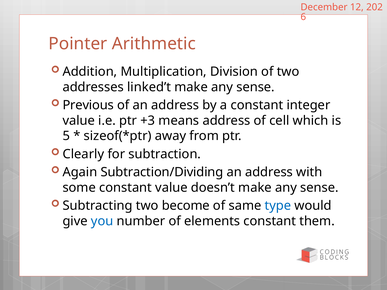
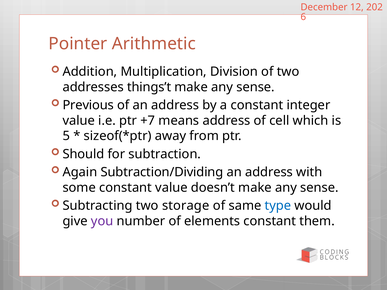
linked’t: linked’t -> things’t
+3: +3 -> +7
Clearly: Clearly -> Should
become: become -> storage
you colour: blue -> purple
